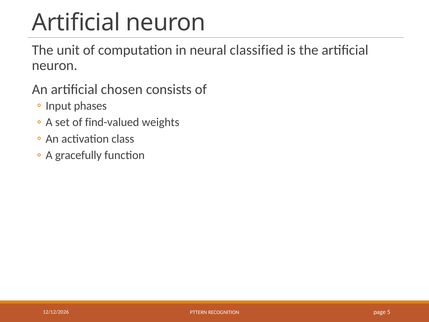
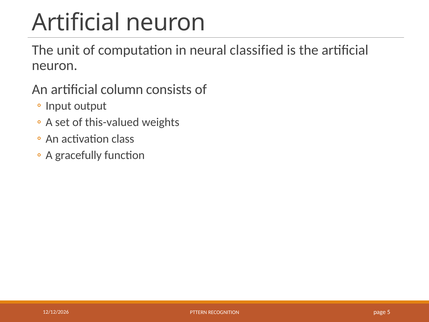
chosen: chosen -> column
phases: phases -> output
find-valued: find-valued -> this-valued
